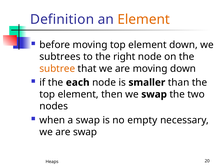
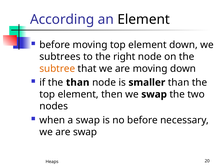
Definition: Definition -> According
Element at (144, 20) colour: orange -> black
the each: each -> than
no empty: empty -> before
